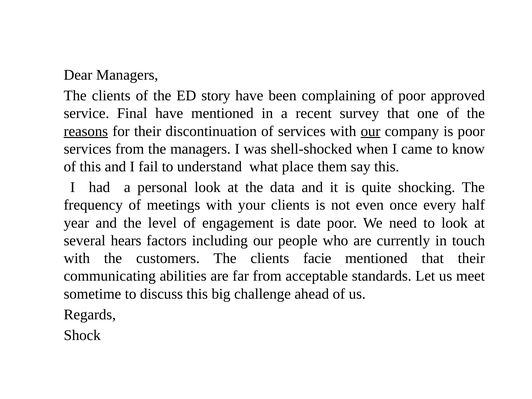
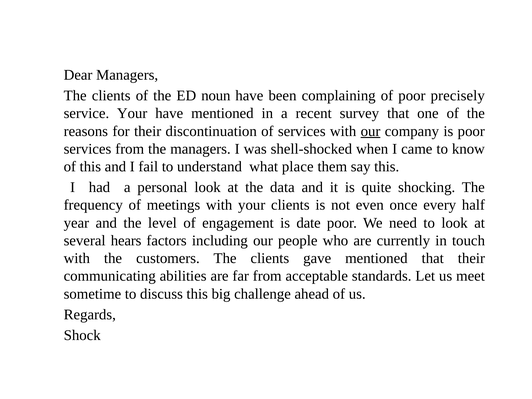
story: story -> noun
approved: approved -> precisely
service Final: Final -> Your
reasons underline: present -> none
facie: facie -> gave
